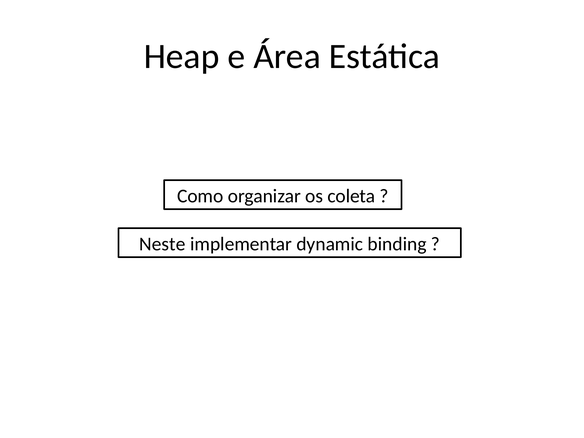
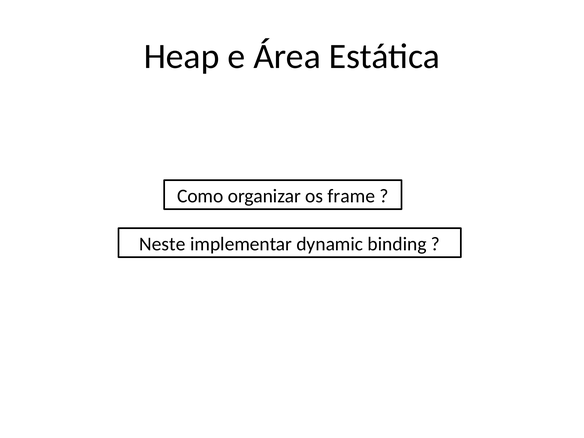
coleta: coleta -> frame
